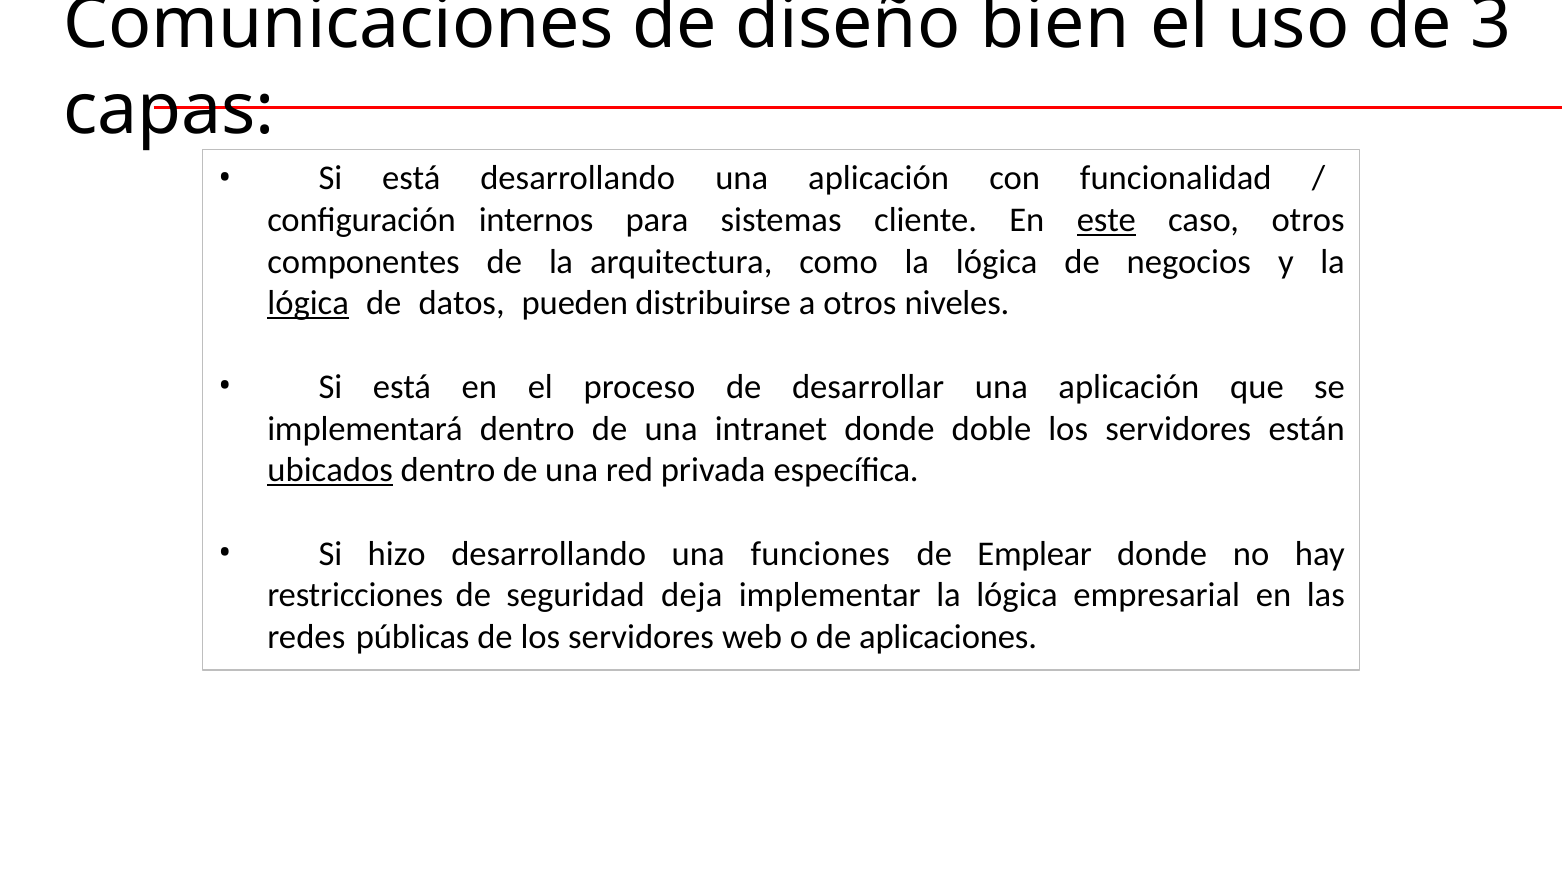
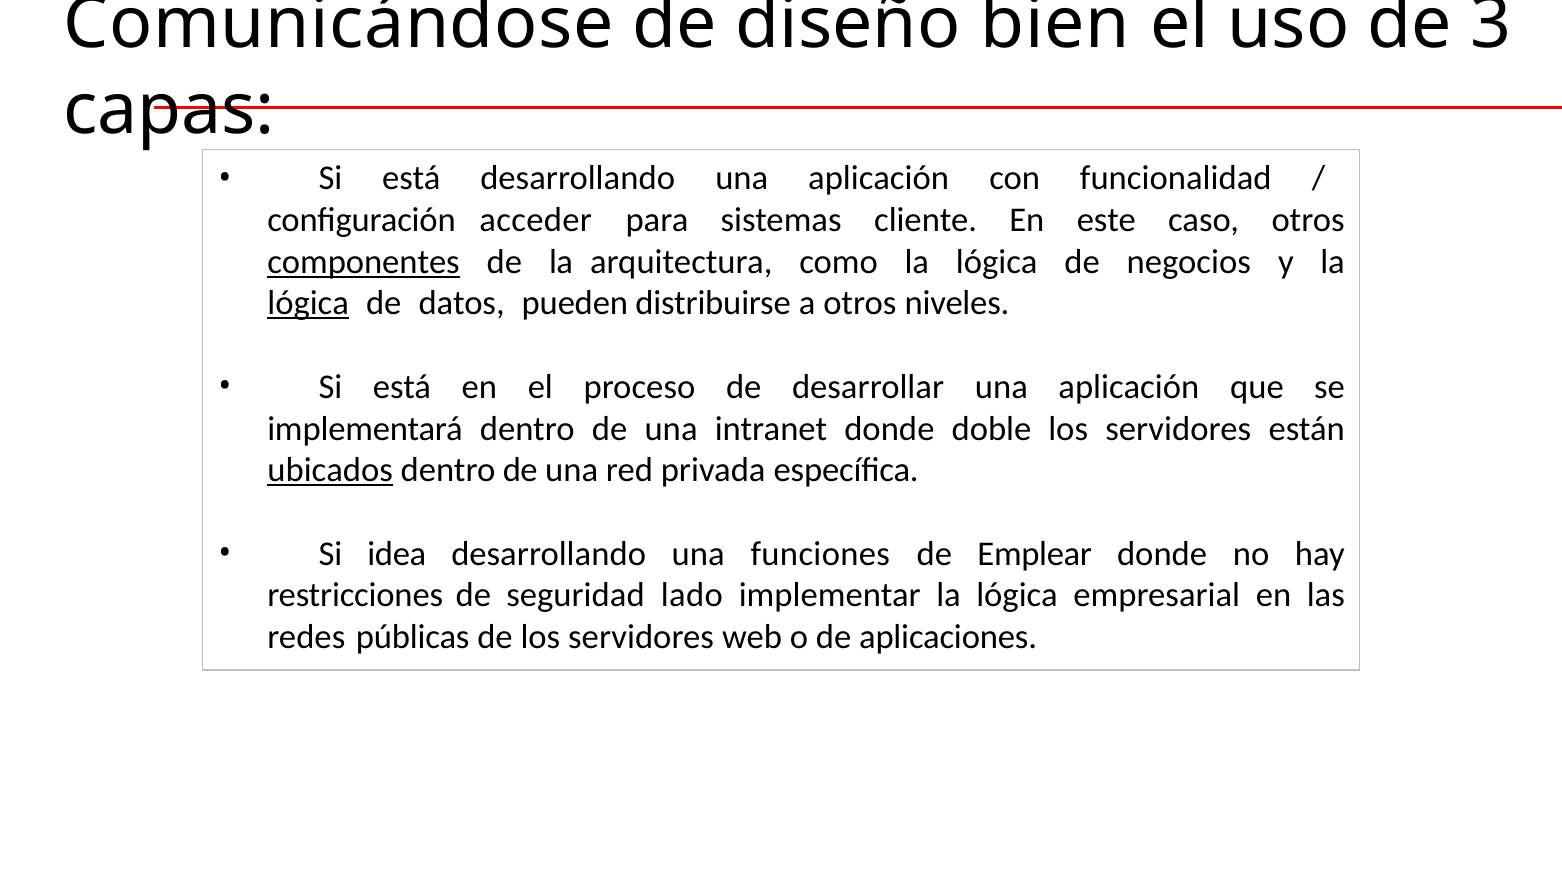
Comunicaciones: Comunicaciones -> Comunicándose
internos: internos -> acceder
este underline: present -> none
componentes underline: none -> present
hizo: hizo -> idea
deja: deja -> lado
